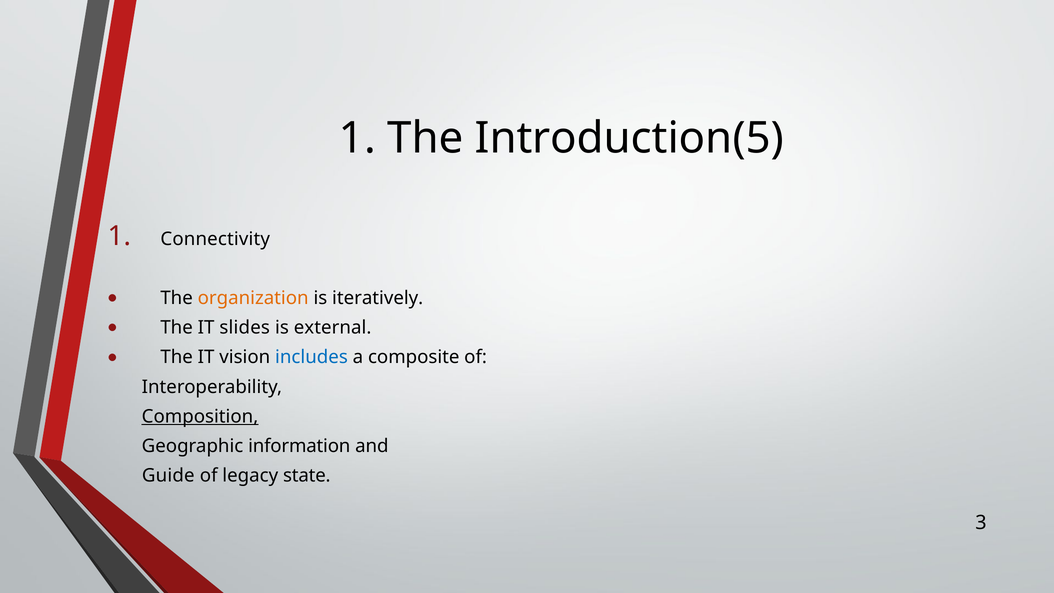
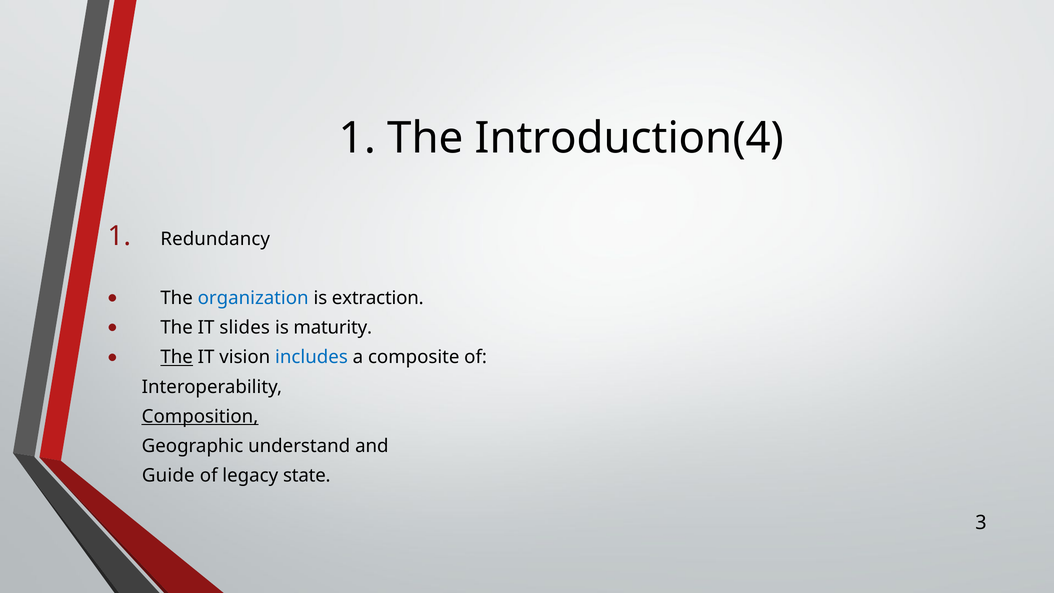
Introduction(5: Introduction(5 -> Introduction(4
Connectivity: Connectivity -> Redundancy
organization colour: orange -> blue
iteratively: iteratively -> extraction
external: external -> maturity
The at (177, 357) underline: none -> present
information: information -> understand
